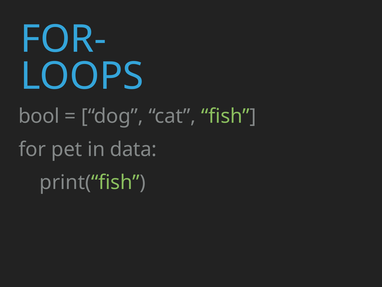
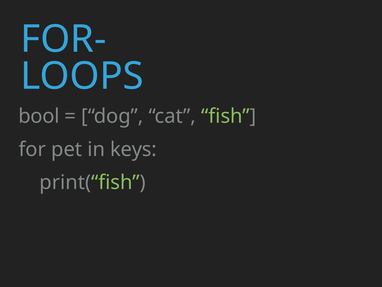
data: data -> keys
